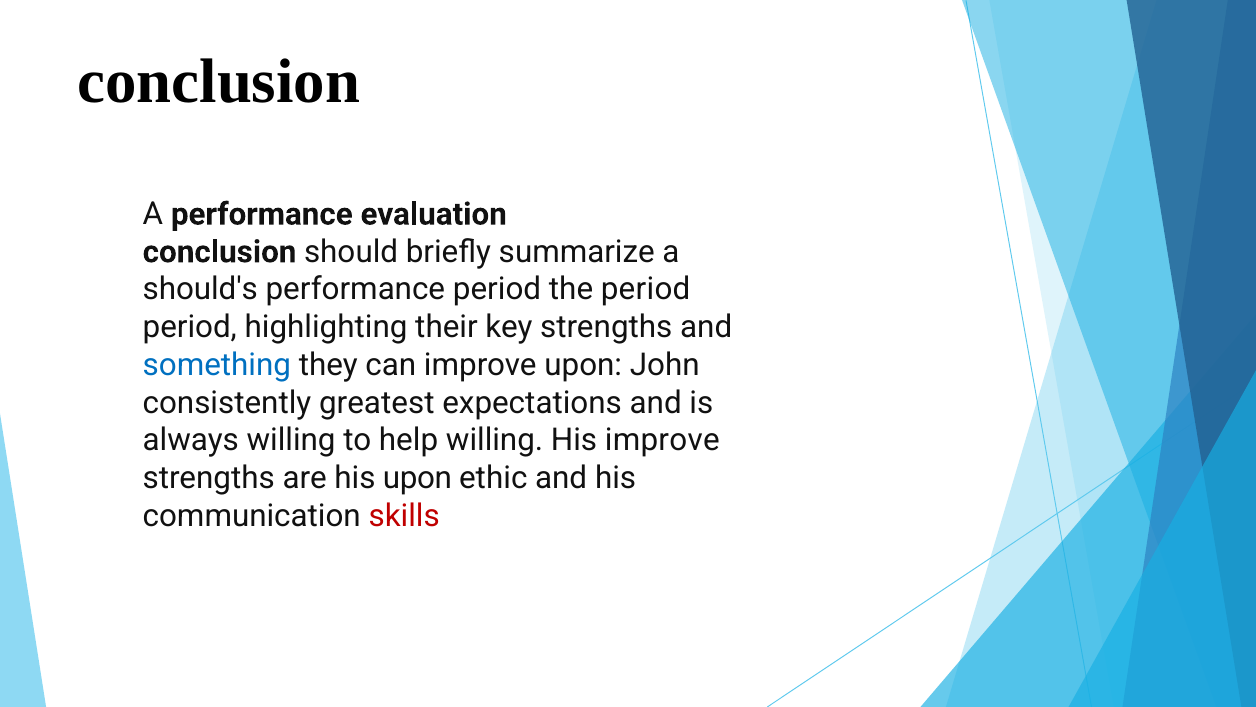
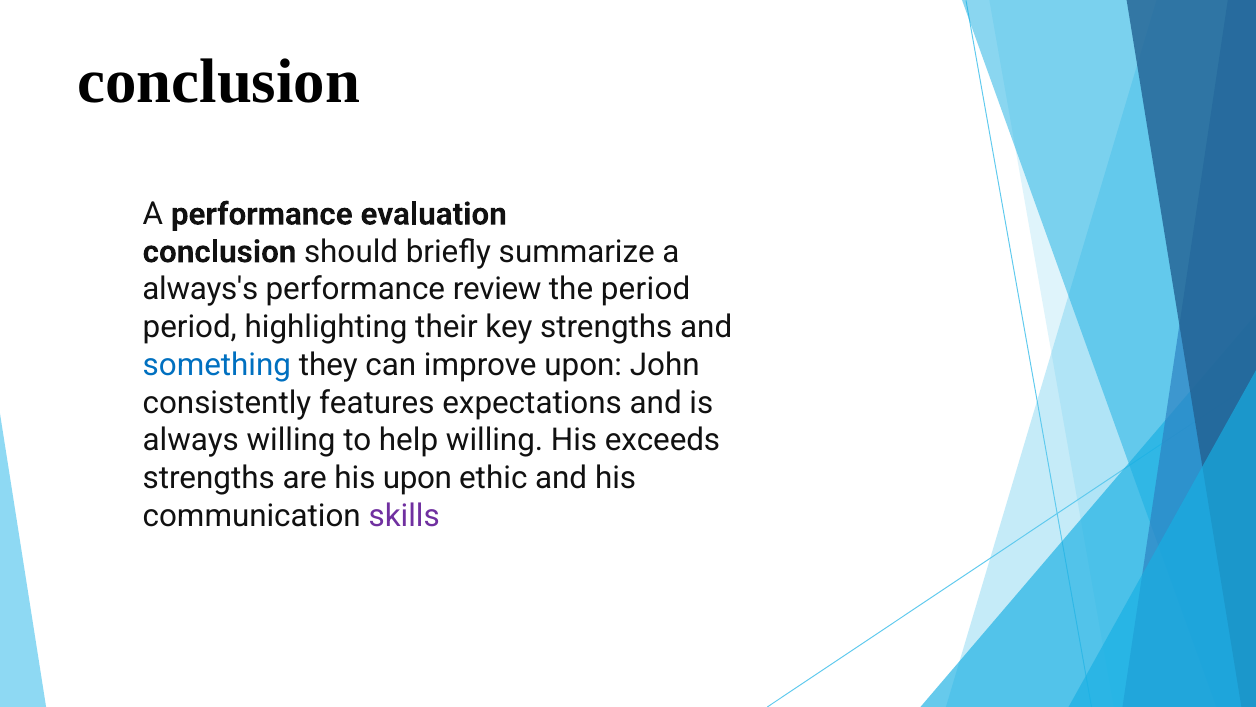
should's: should's -> always's
performance period: period -> review
greatest: greatest -> features
His improve: improve -> exceeds
skills colour: red -> purple
